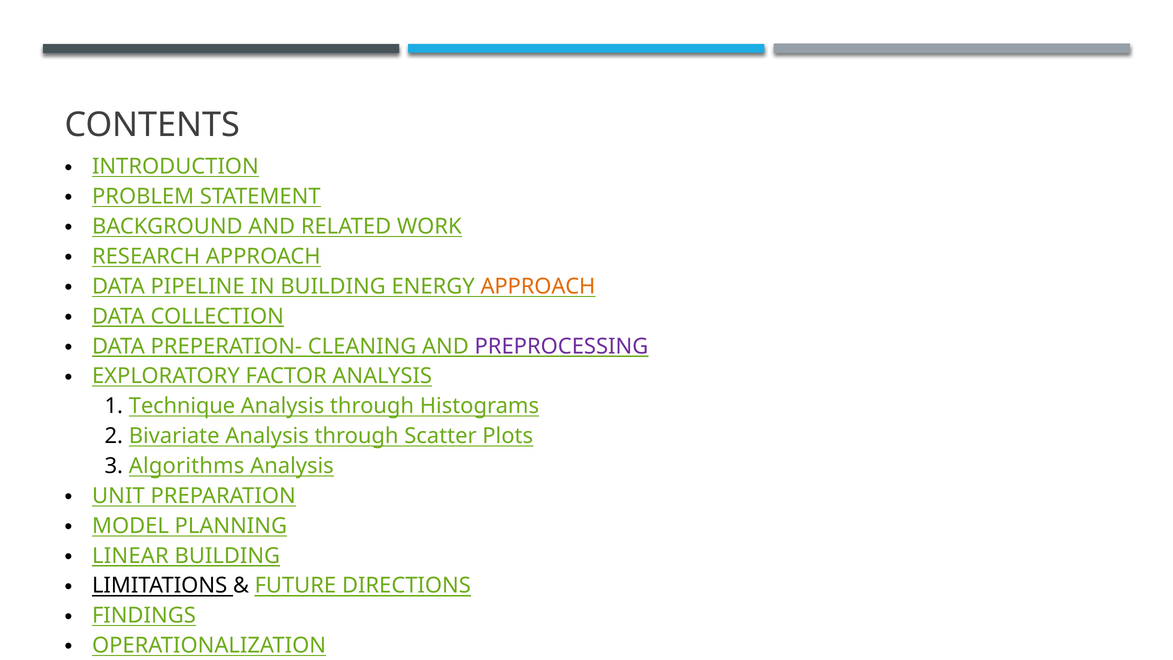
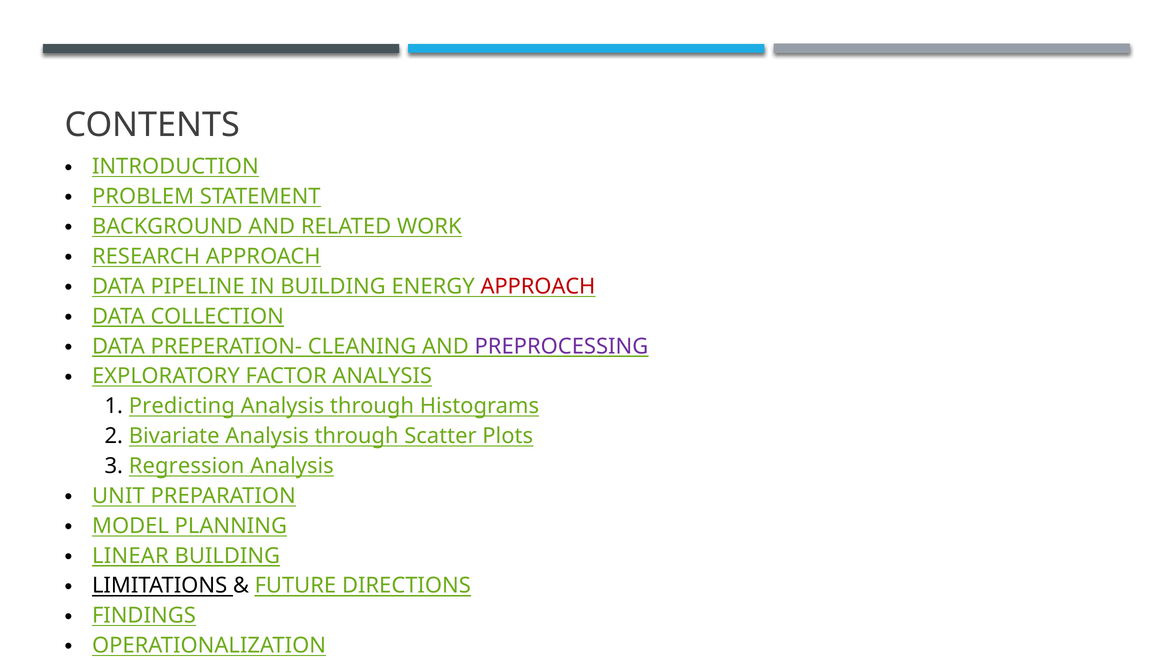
APPROACH at (538, 286) colour: orange -> red
Technique: Technique -> Predicting
Algorithms: Algorithms -> Regression
